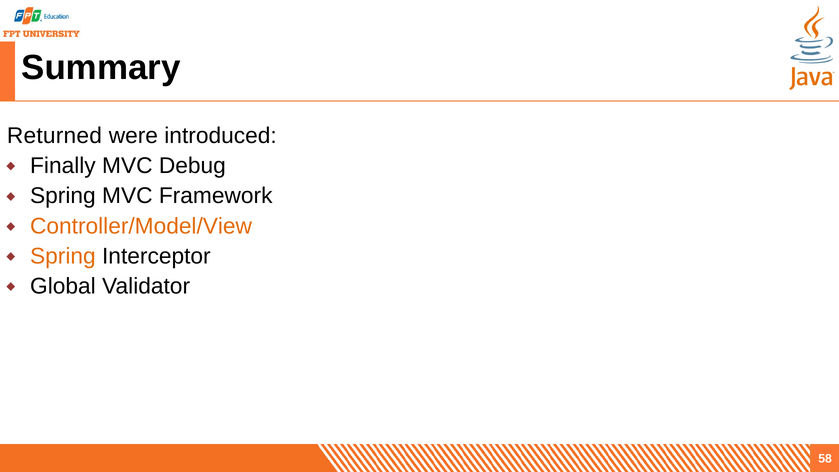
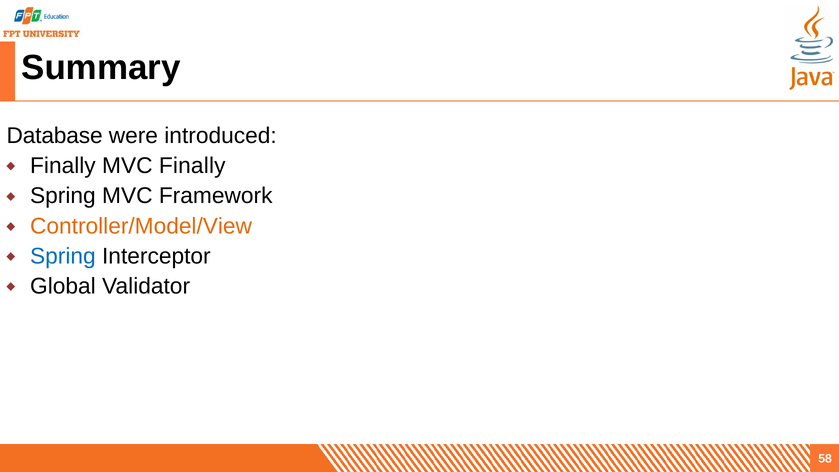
Returned: Returned -> Database
MVC Debug: Debug -> Finally
Spring at (63, 256) colour: orange -> blue
